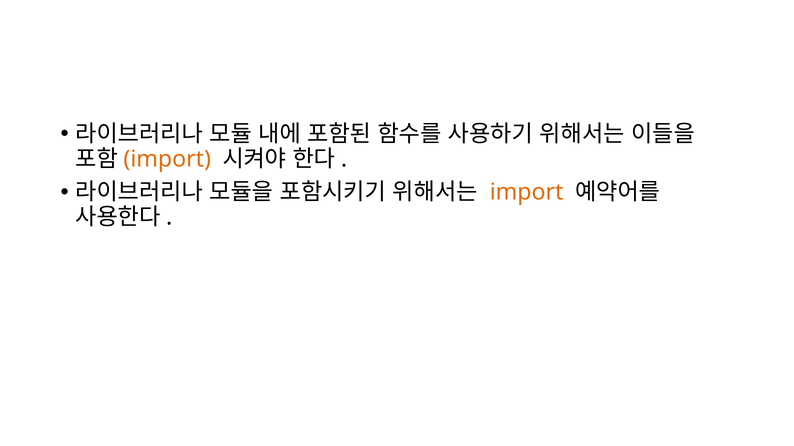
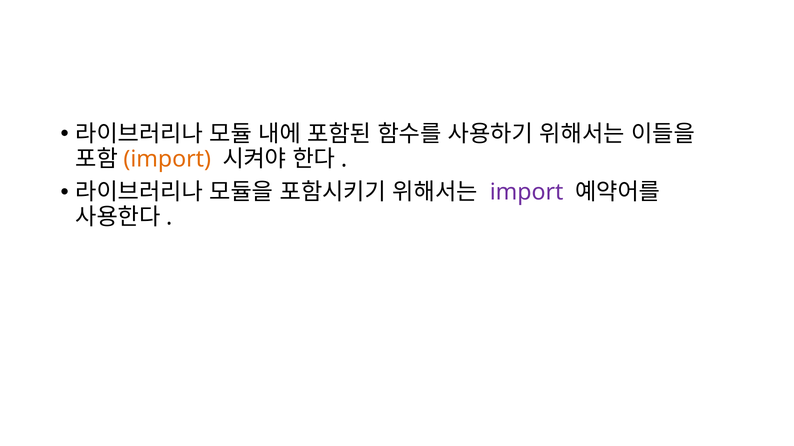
import at (527, 193) colour: orange -> purple
